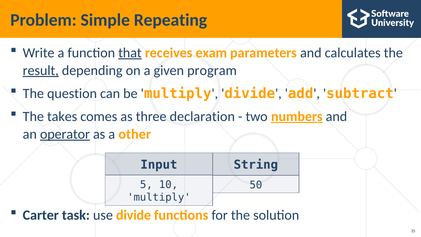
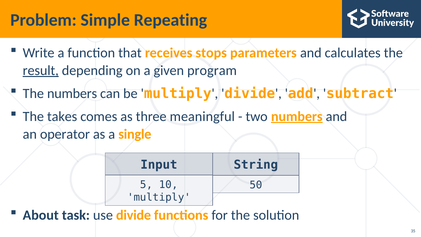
that underline: present -> none
exam: exam -> stops
The question: question -> numbers
declaration: declaration -> meaningful
operator underline: present -> none
other: other -> single
Carter: Carter -> About
